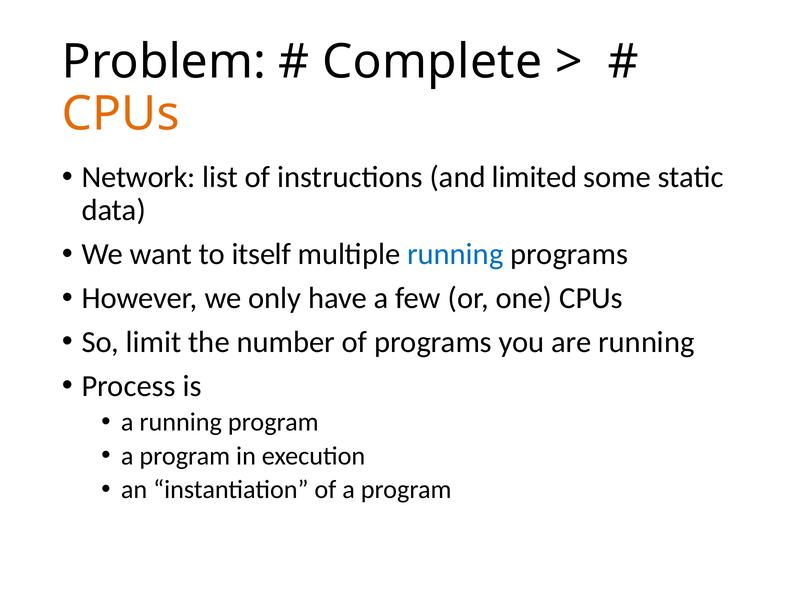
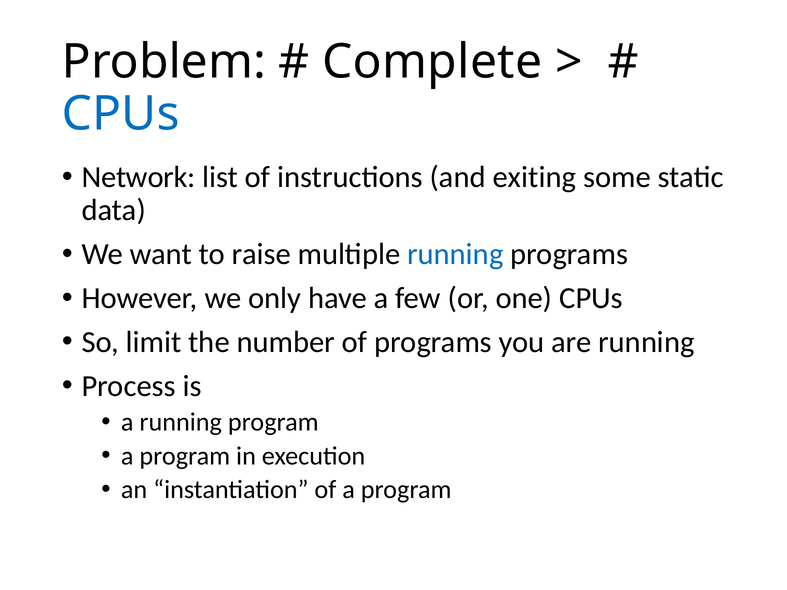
CPUs at (121, 114) colour: orange -> blue
limited: limited -> exiting
itself: itself -> raise
